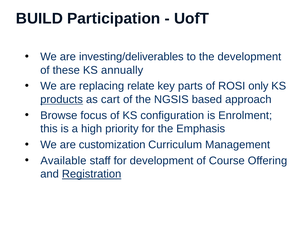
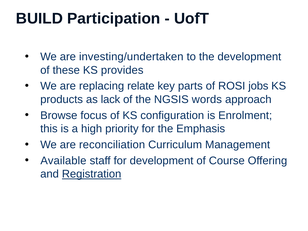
investing/deliverables: investing/deliverables -> investing/undertaken
annually: annually -> provides
only: only -> jobs
products underline: present -> none
cart: cart -> lack
based: based -> words
customization: customization -> reconciliation
